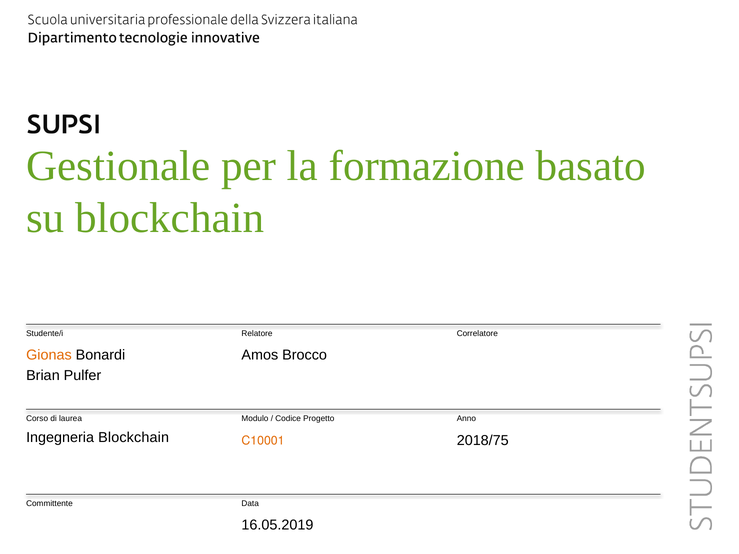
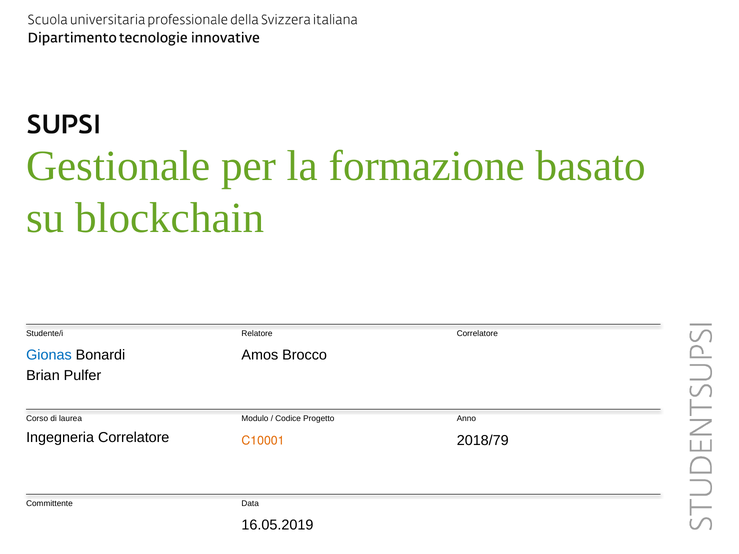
Gionas colour: orange -> blue
Ingegneria Blockchain: Blockchain -> Correlatore
2018/75: 2018/75 -> 2018/79
